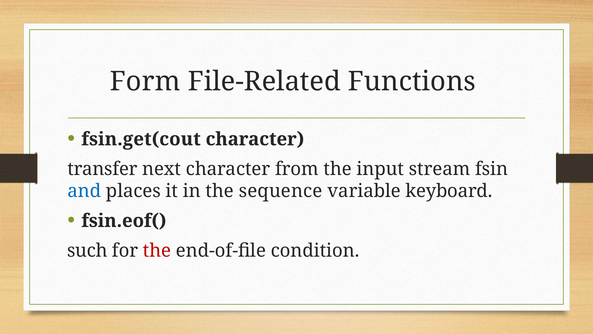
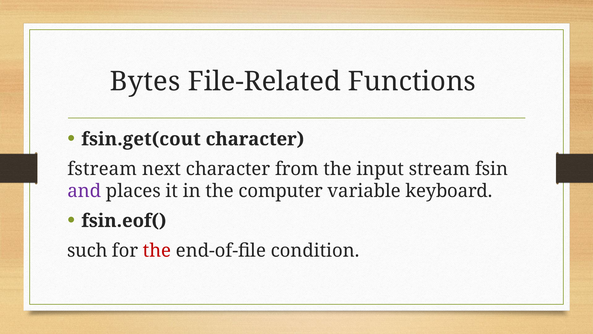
Form: Form -> Bytes
transfer: transfer -> fstream
and colour: blue -> purple
sequence: sequence -> computer
